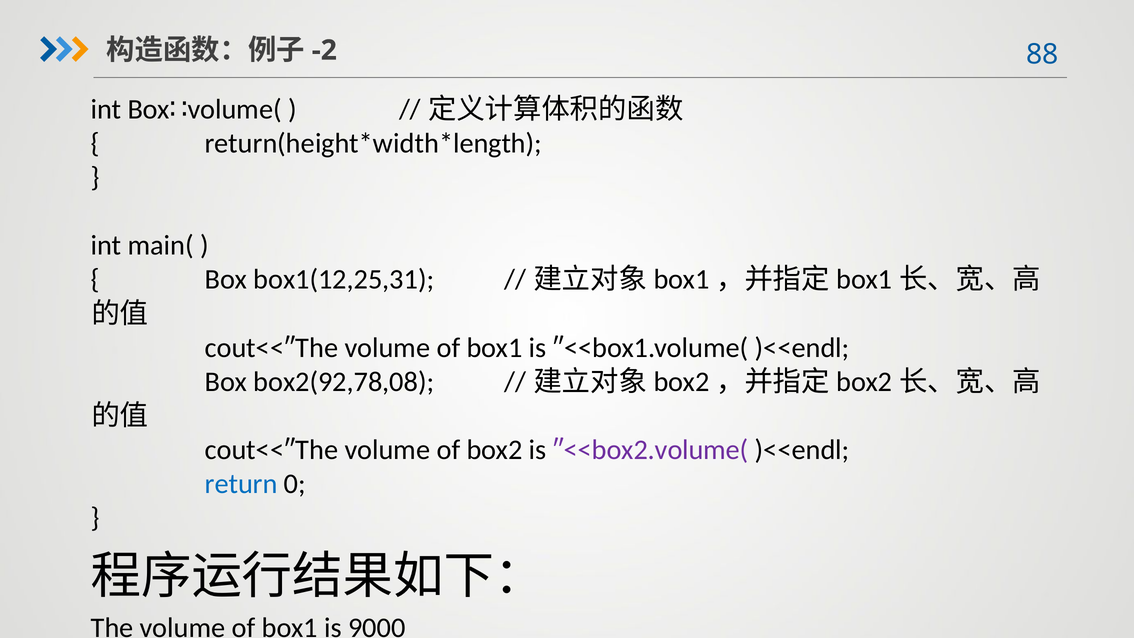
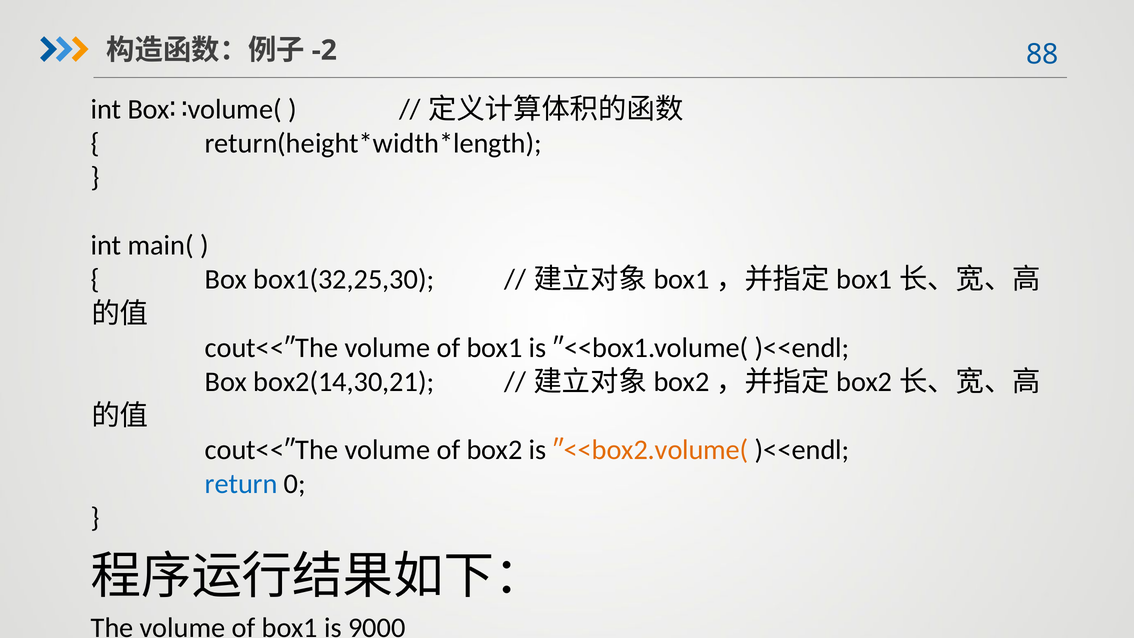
box1(12,25,31: box1(12,25,31 -> box1(32,25,30
box2(92,78,08: box2(92,78,08 -> box2(14,30,21
″<<box2.volume( colour: purple -> orange
